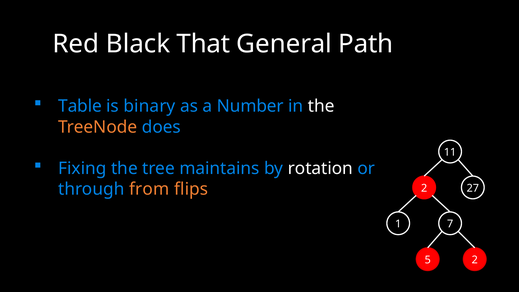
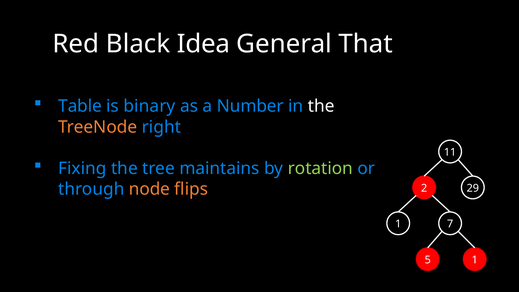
That: That -> Idea
Path: Path -> That
does: does -> right
rotation colour: white -> light green
from: from -> node
27: 27 -> 29
5 2: 2 -> 1
